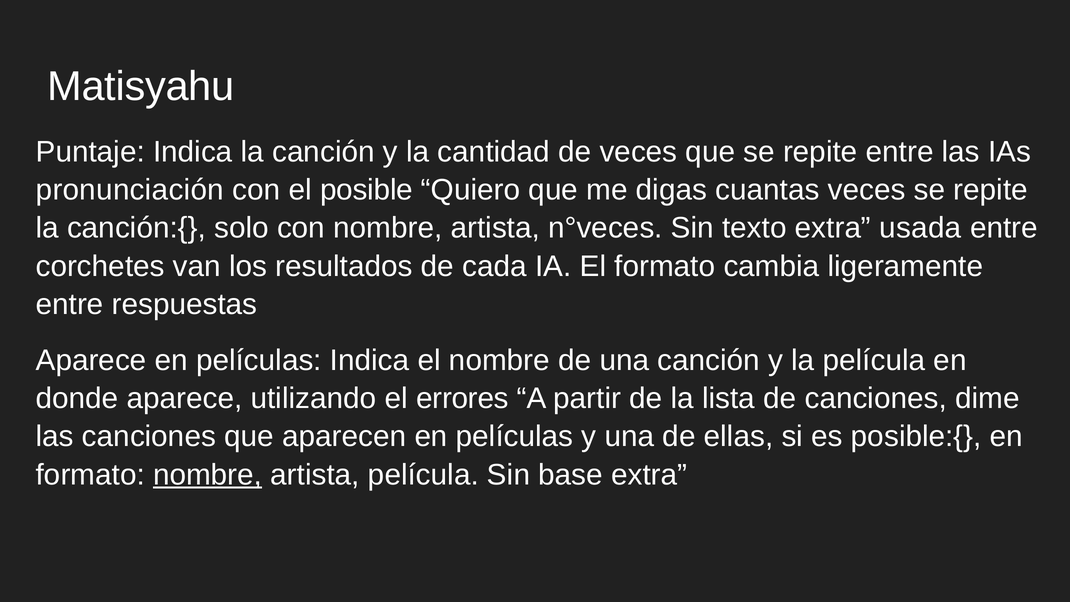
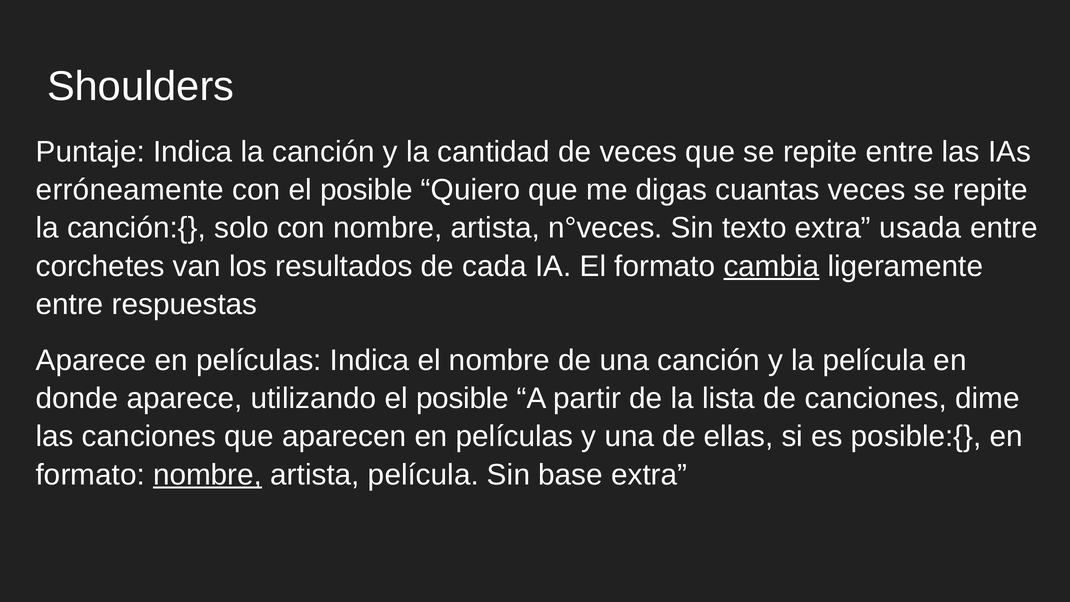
Matisyahu: Matisyahu -> Shoulders
pronunciación: pronunciación -> erróneamente
cambia underline: none -> present
utilizando el errores: errores -> posible
